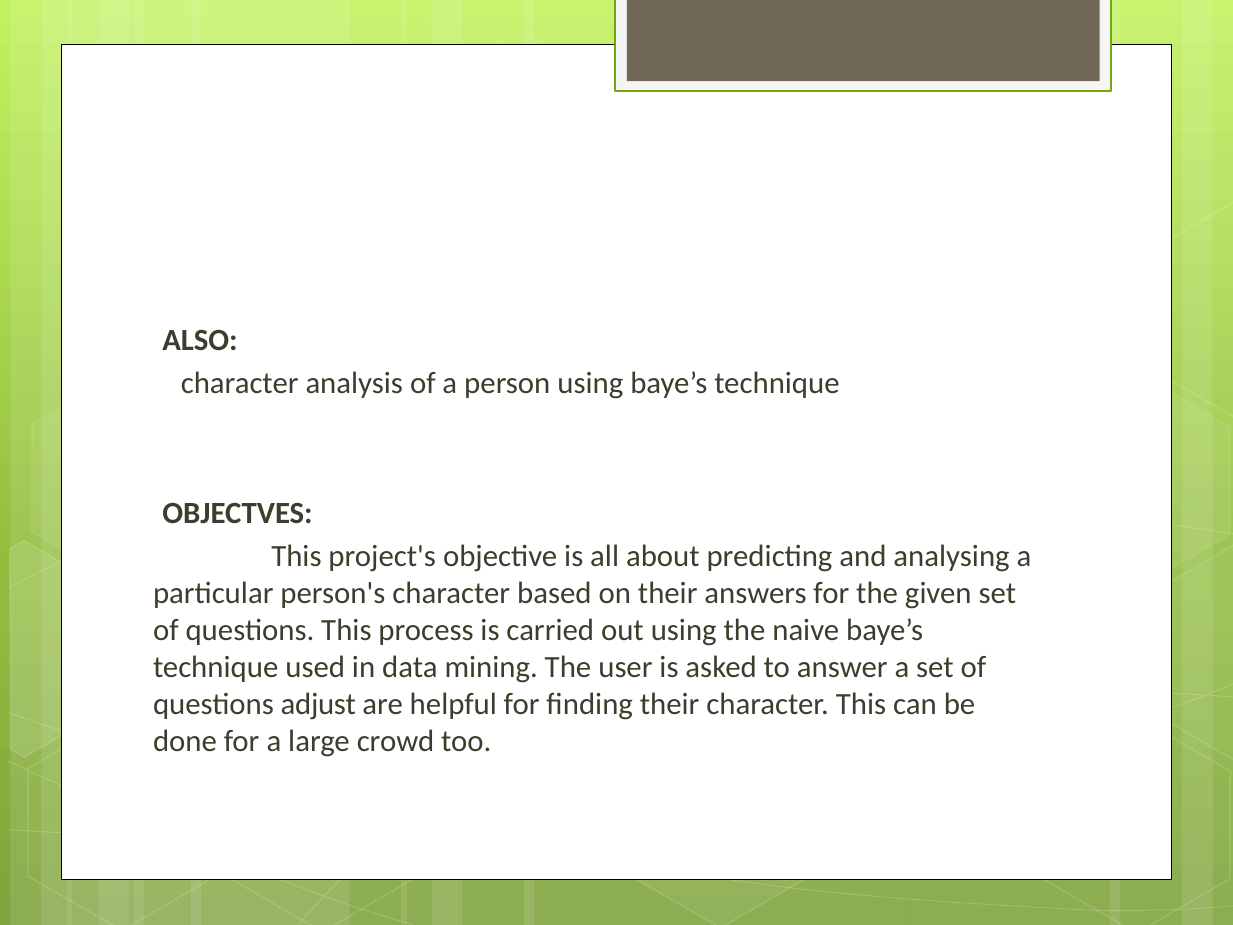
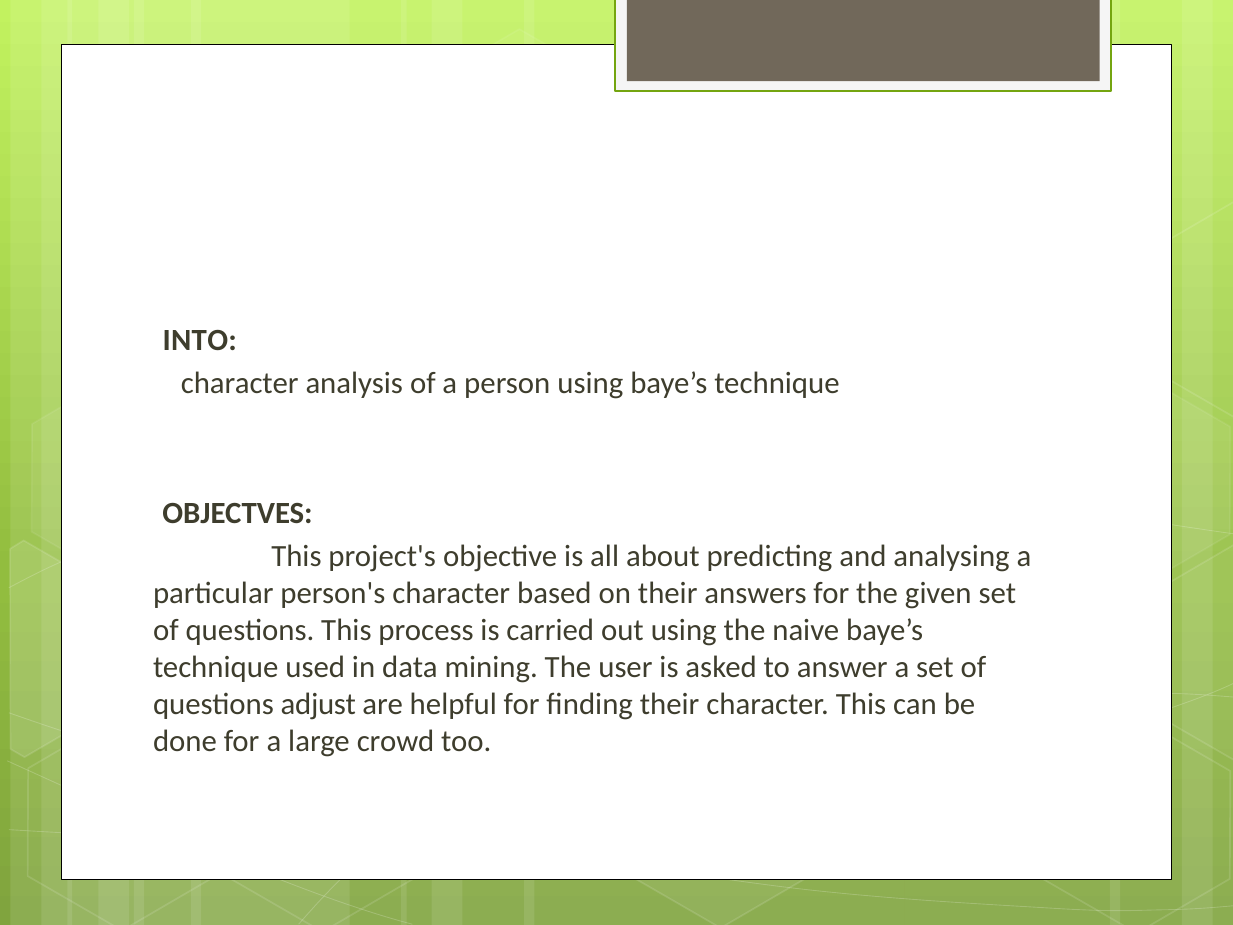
ALSO: ALSO -> INTO
